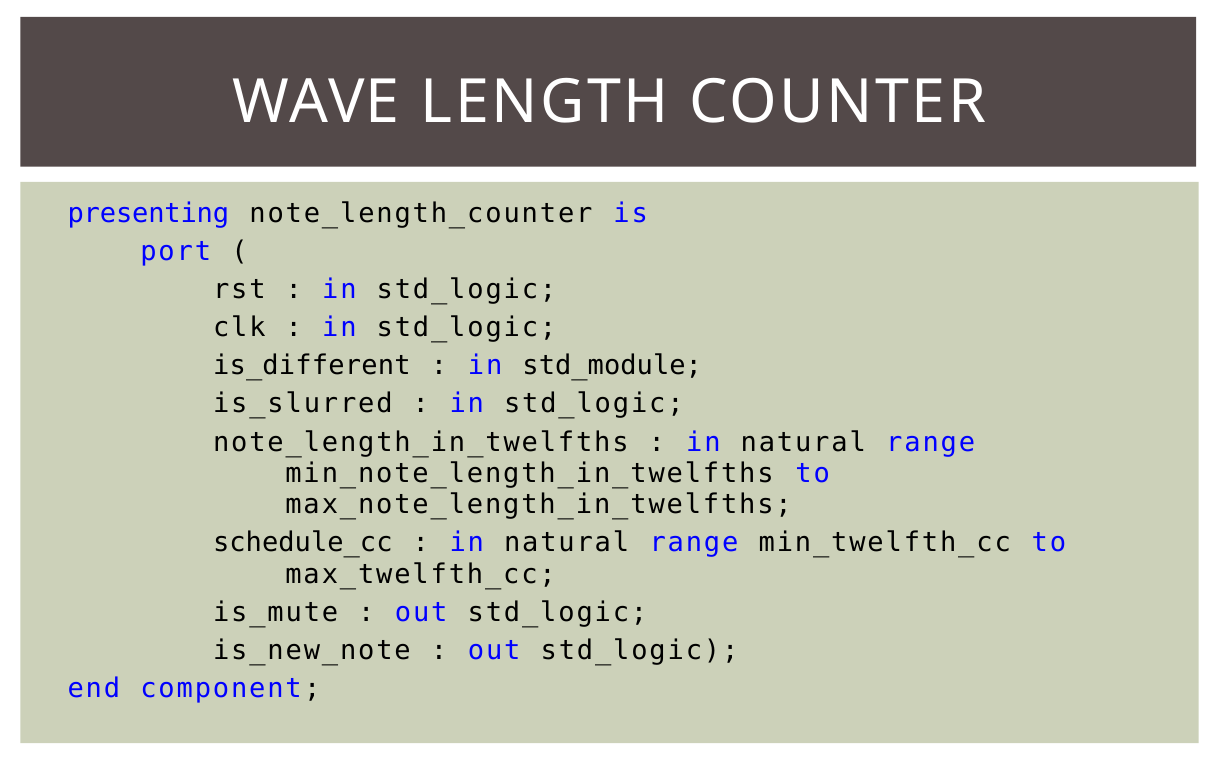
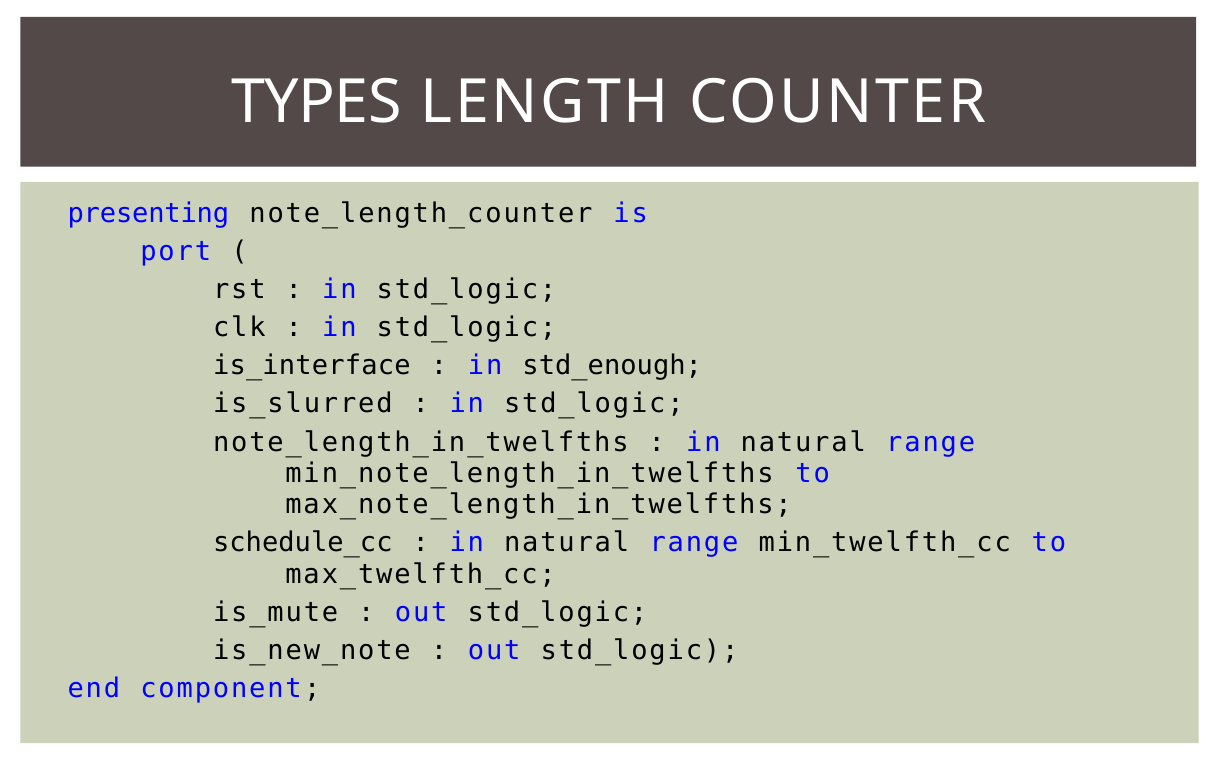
WAVE: WAVE -> TYPES
is_different: is_different -> is_interface
std_module: std_module -> std_enough
